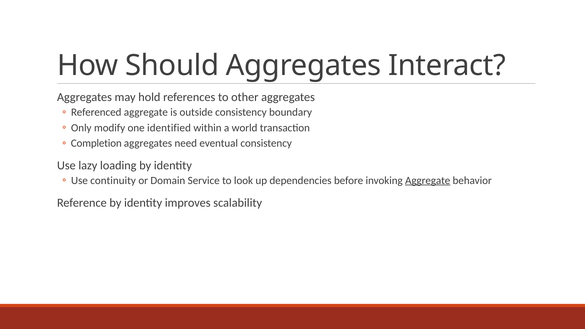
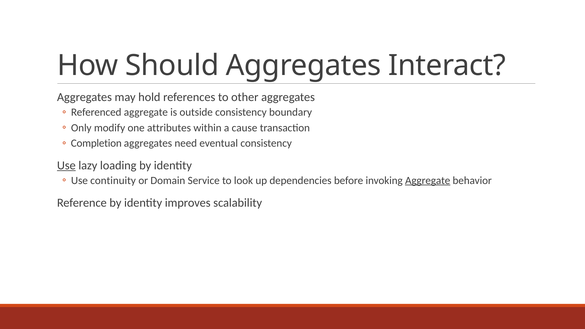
identified: identified -> attributes
world: world -> cause
Use at (66, 165) underline: none -> present
